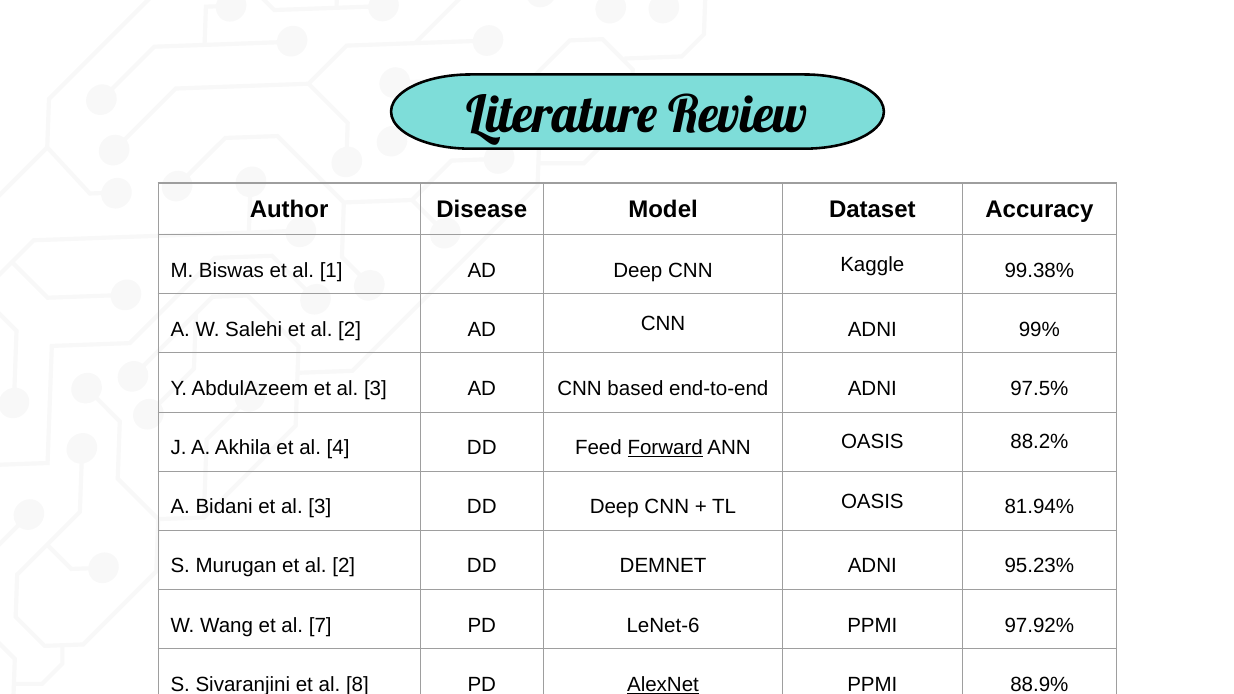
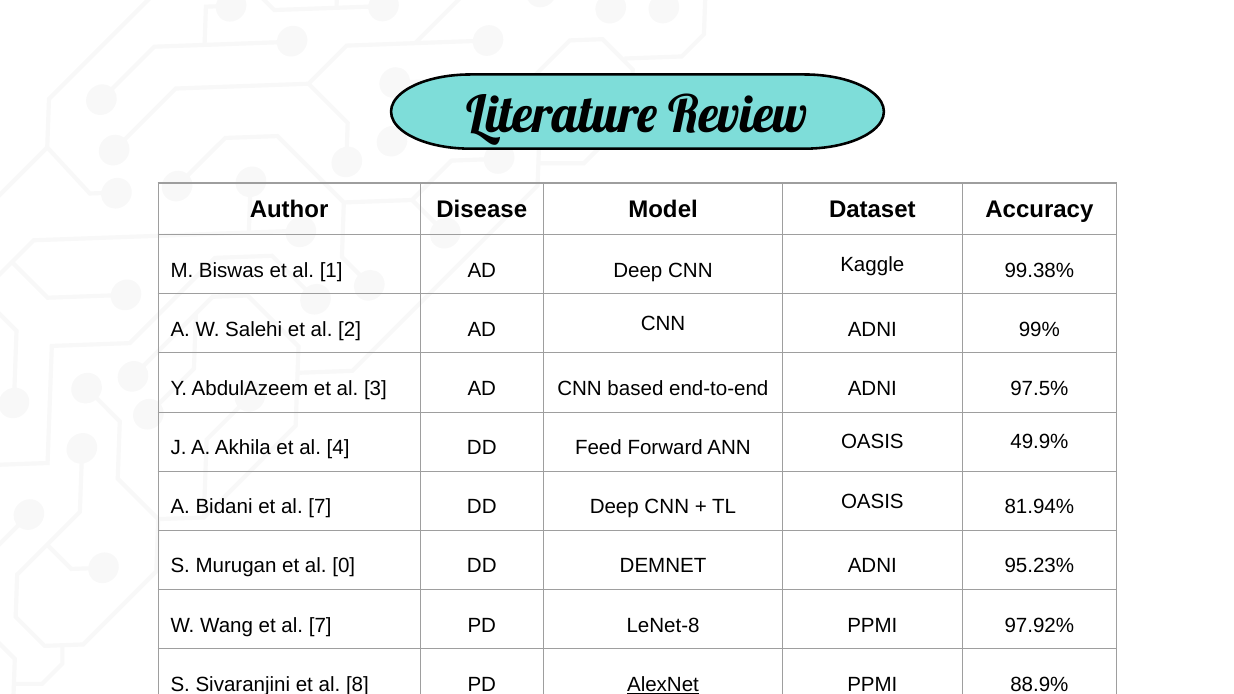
Forward underline: present -> none
88.2%: 88.2% -> 49.9%
Bidani et al 3: 3 -> 7
Murugan et al 2: 2 -> 0
LeNet-6: LeNet-6 -> LeNet-8
